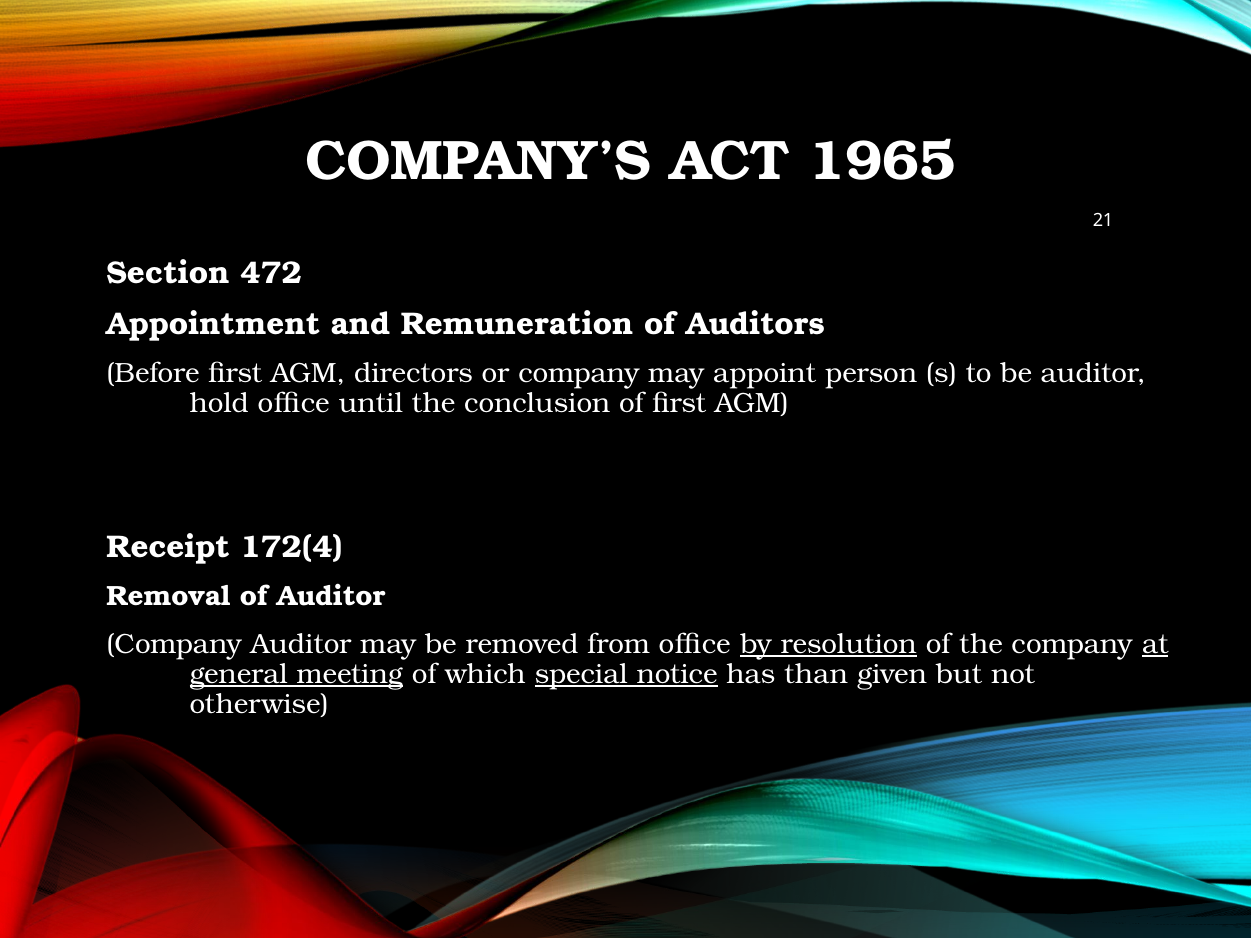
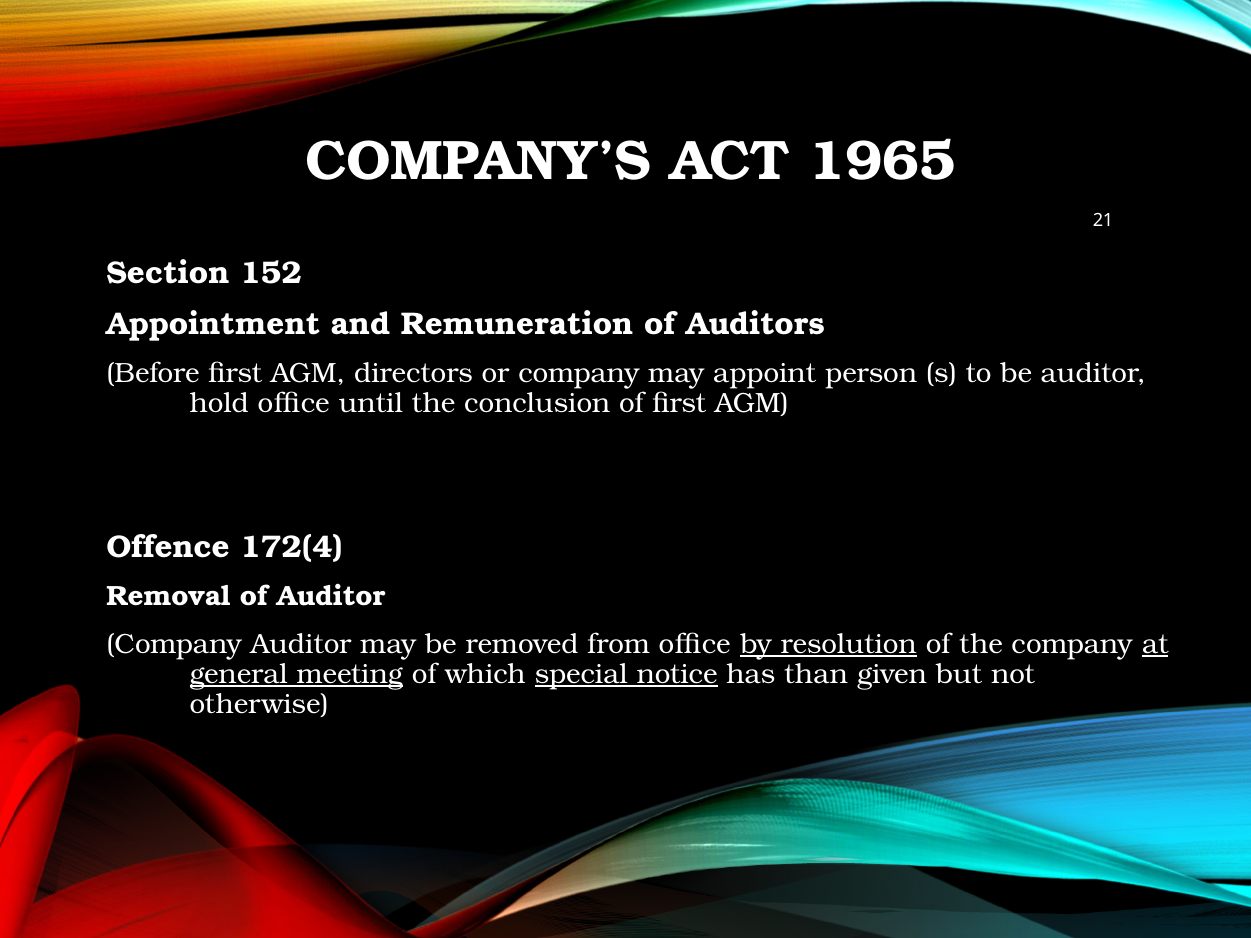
472: 472 -> 152
Receipt: Receipt -> Offence
